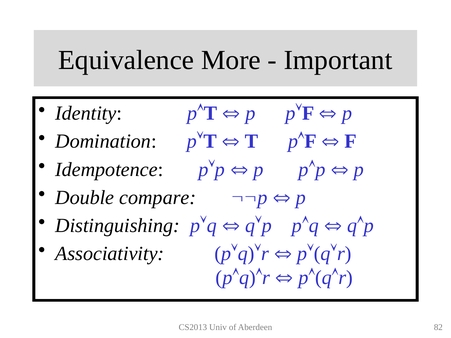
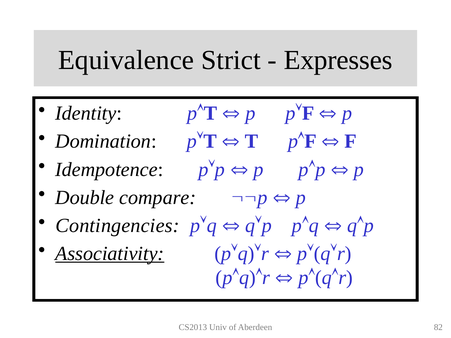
More: More -> Strict
Important: Important -> Expresses
Distinguishing: Distinguishing -> Contingencies
Associativity underline: none -> present
